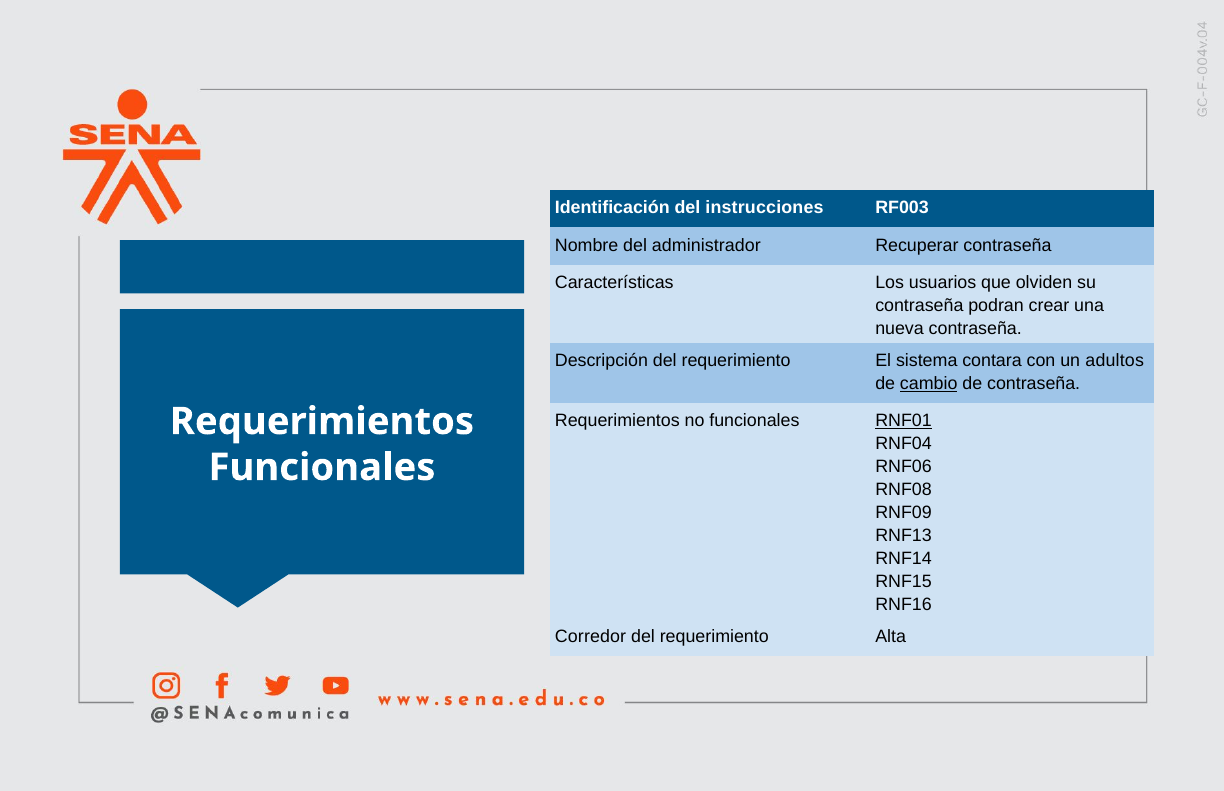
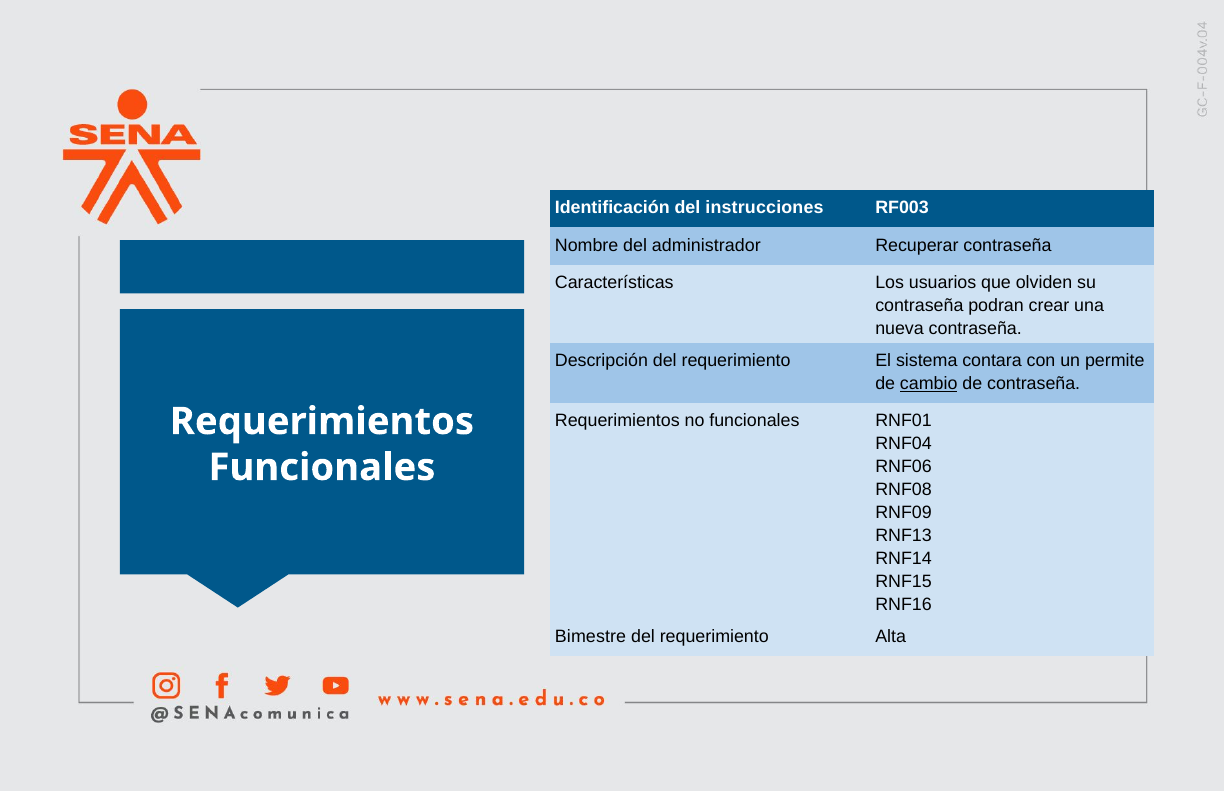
adultos: adultos -> permite
RNF01 underline: present -> none
Corredor: Corredor -> Bimestre
